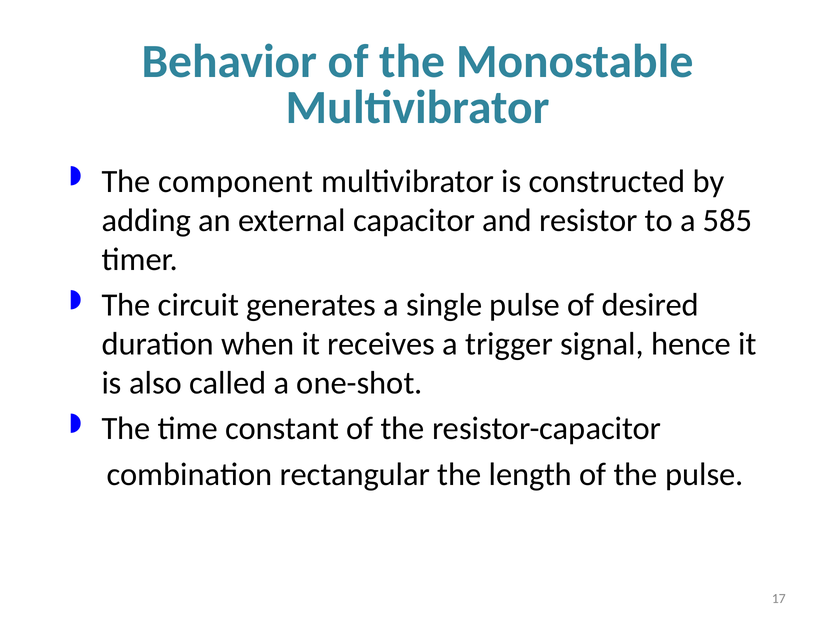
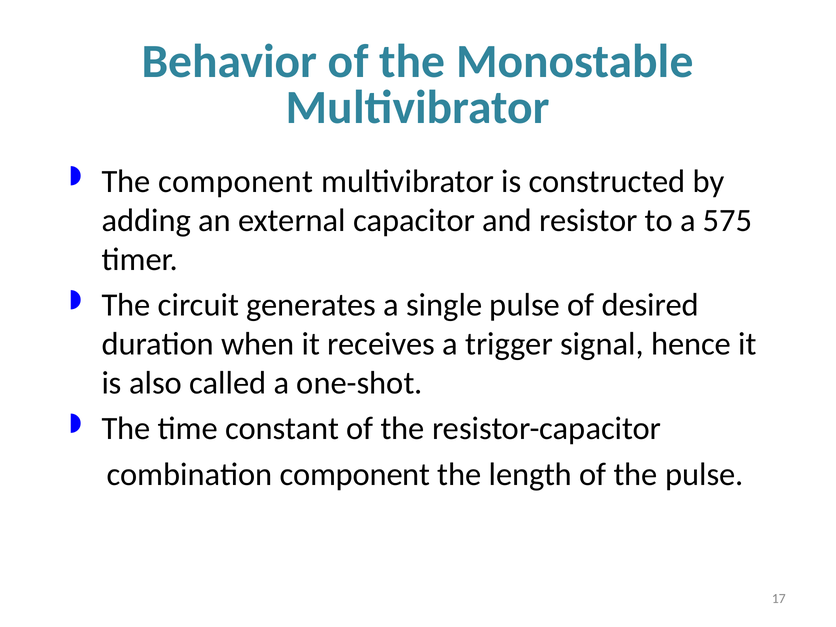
585: 585 -> 575
combination rectangular: rectangular -> component
